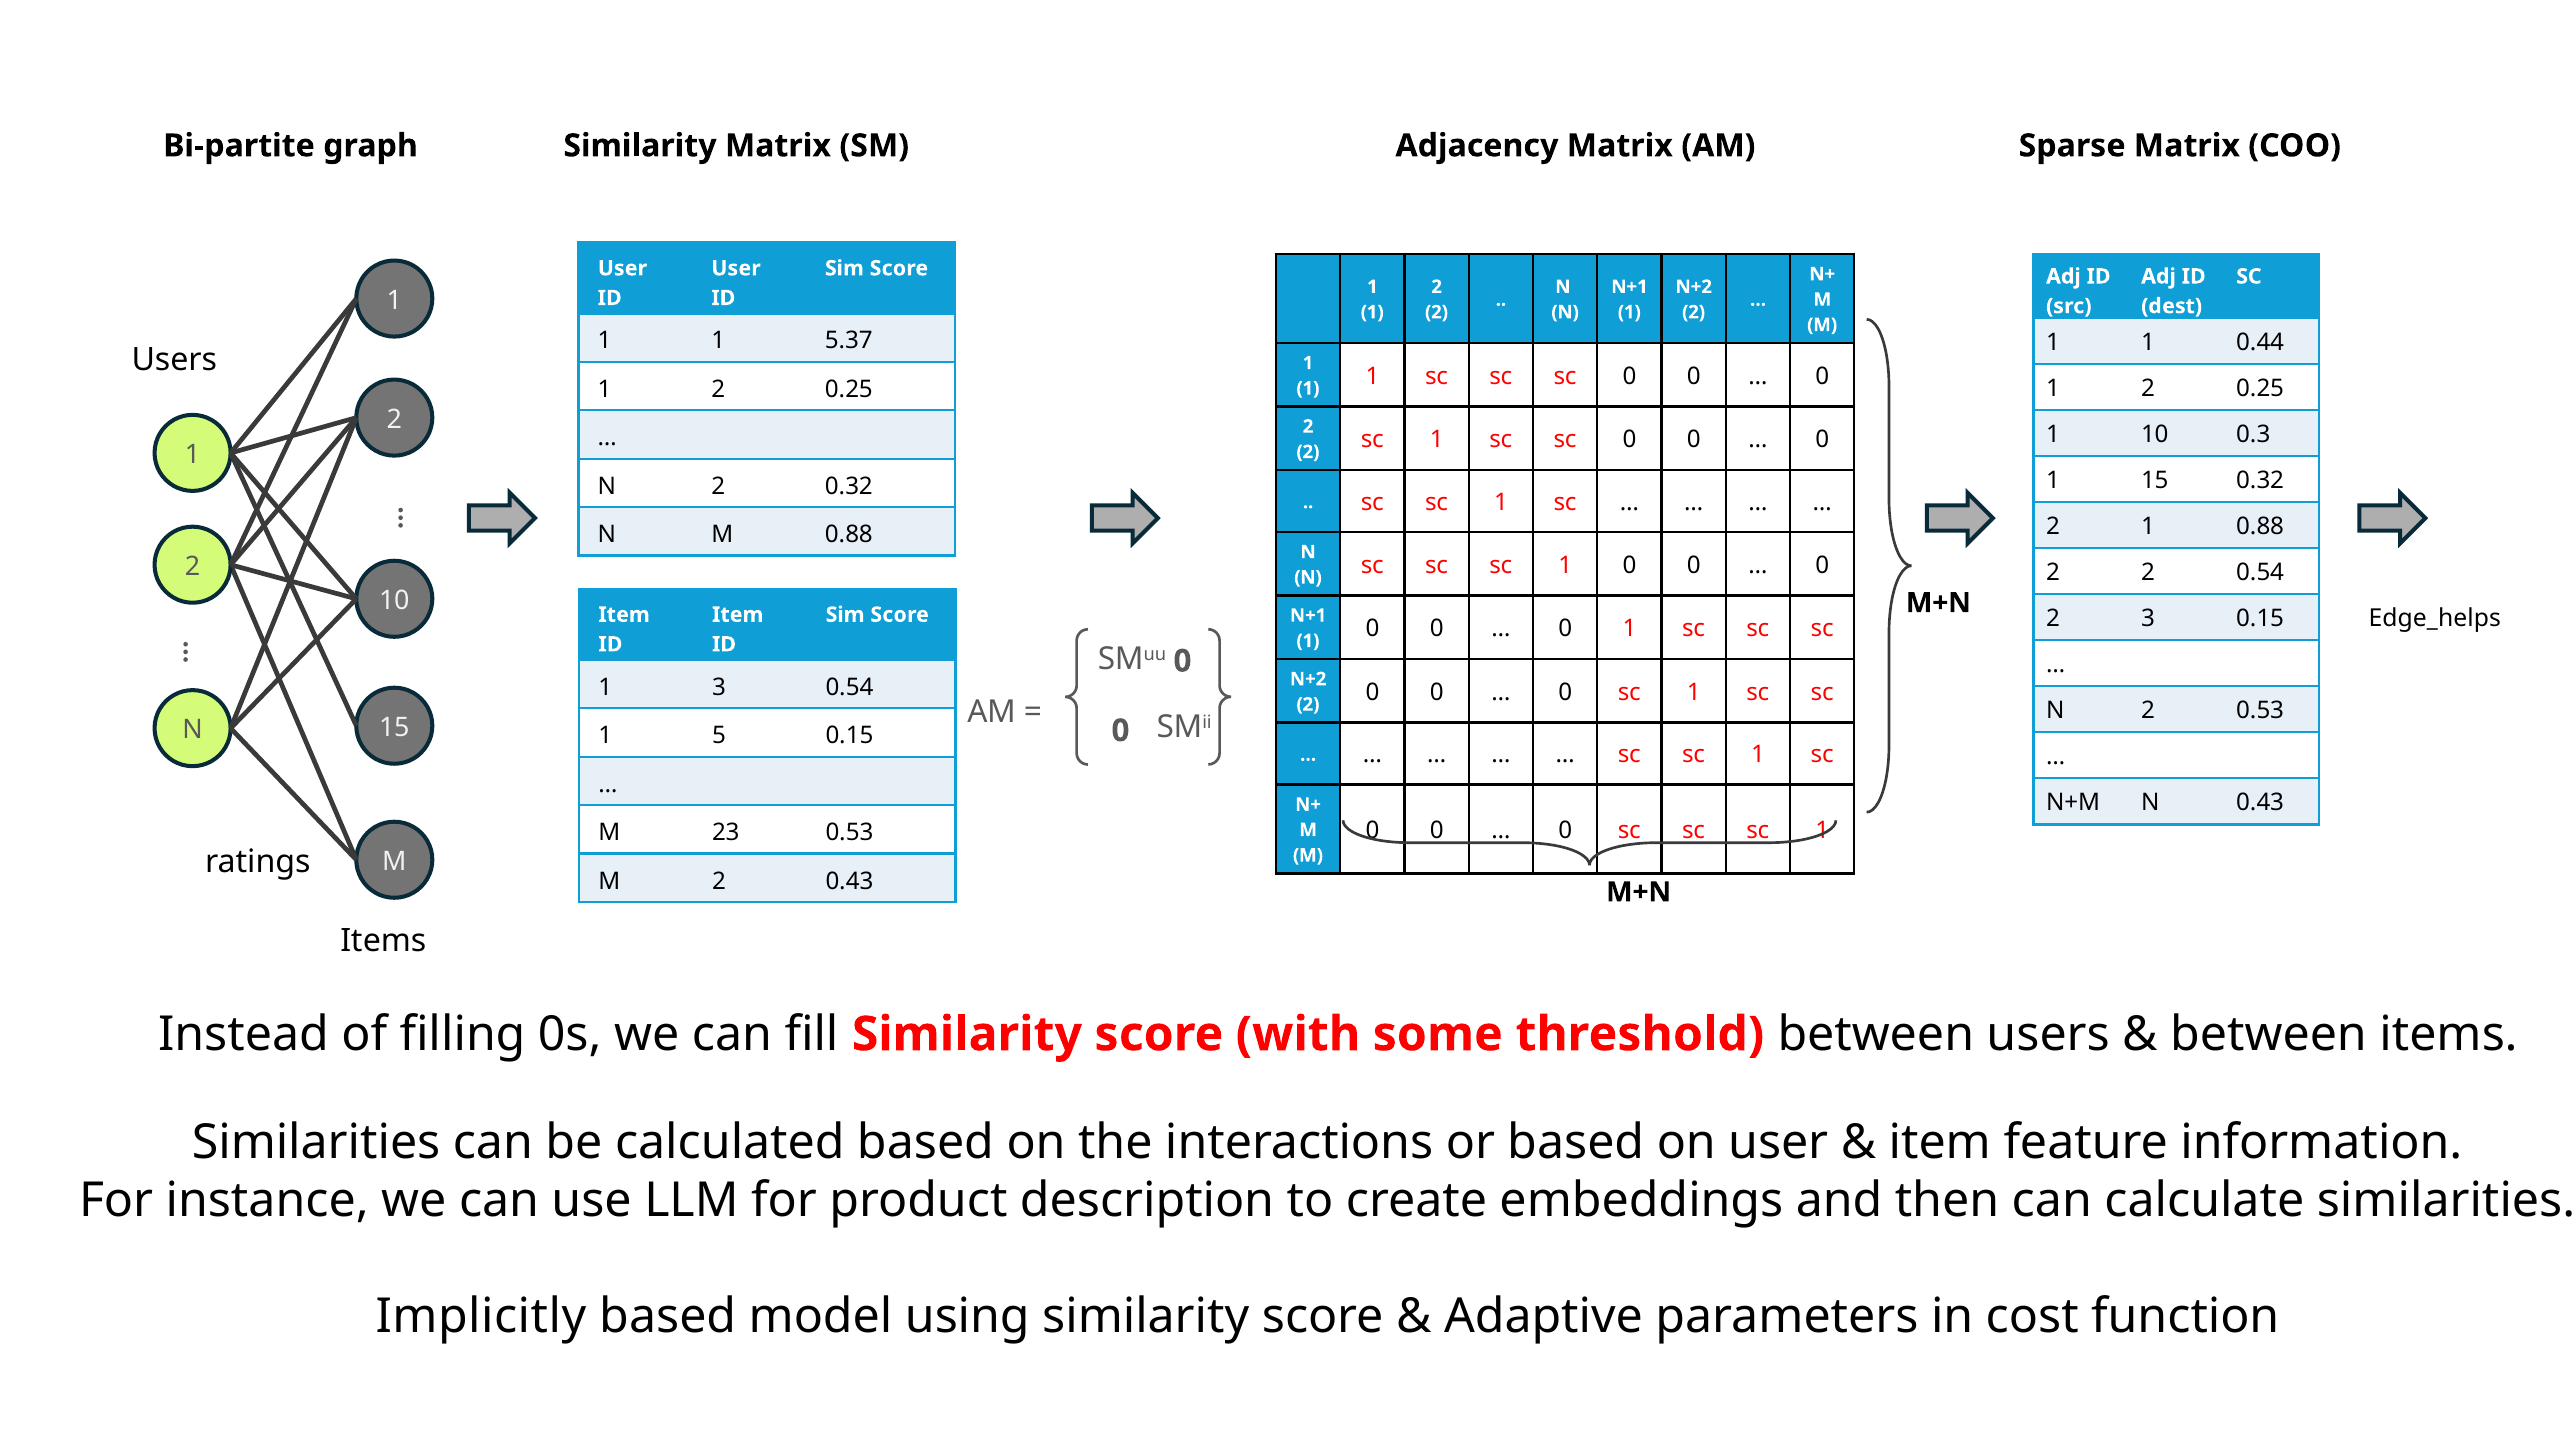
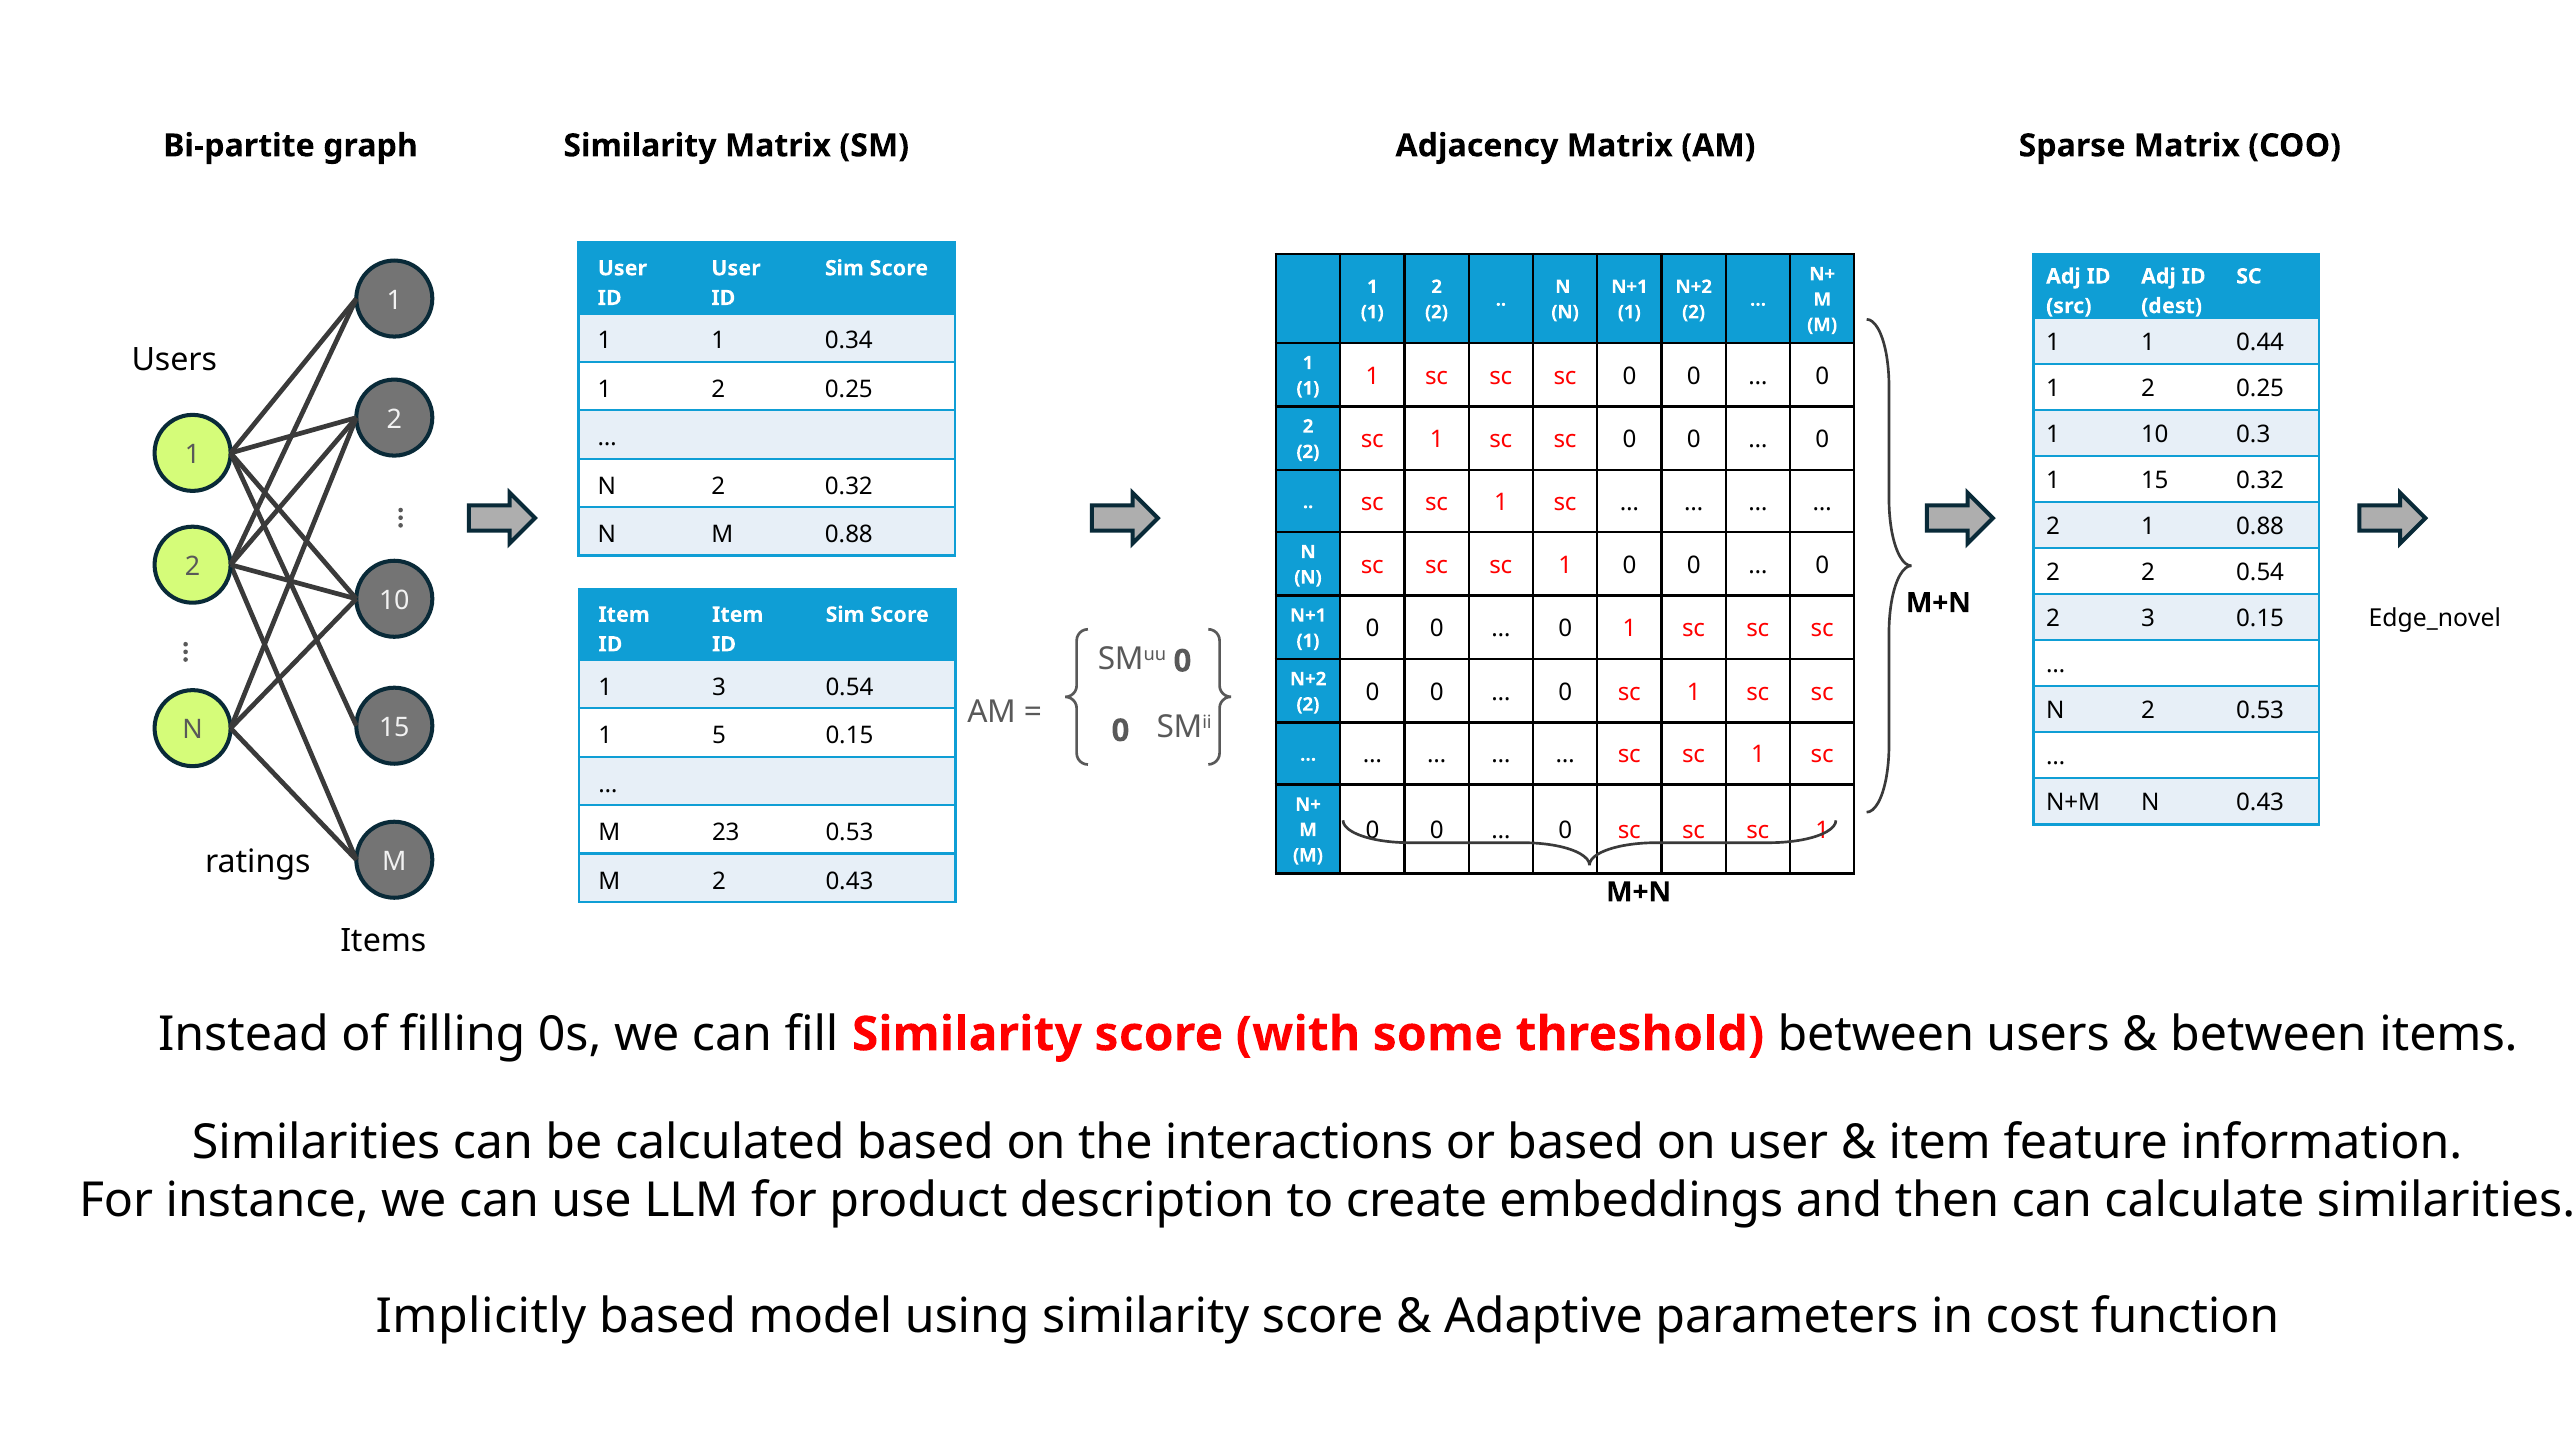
5.37: 5.37 -> 0.34
Edge_helps: Edge_helps -> Edge_novel
